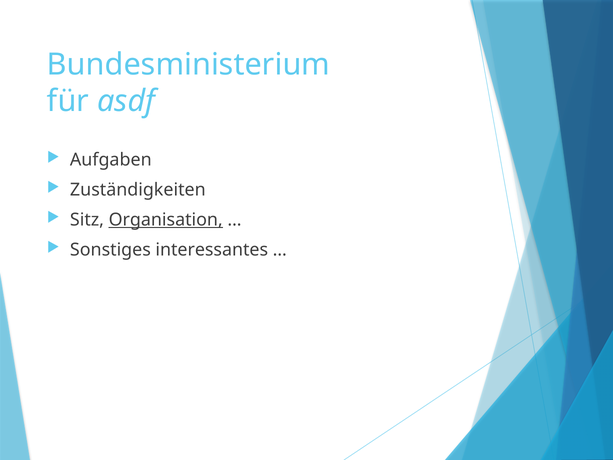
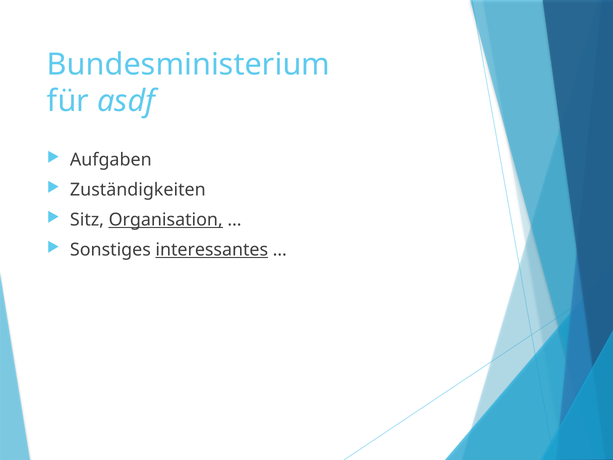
interessantes underline: none -> present
